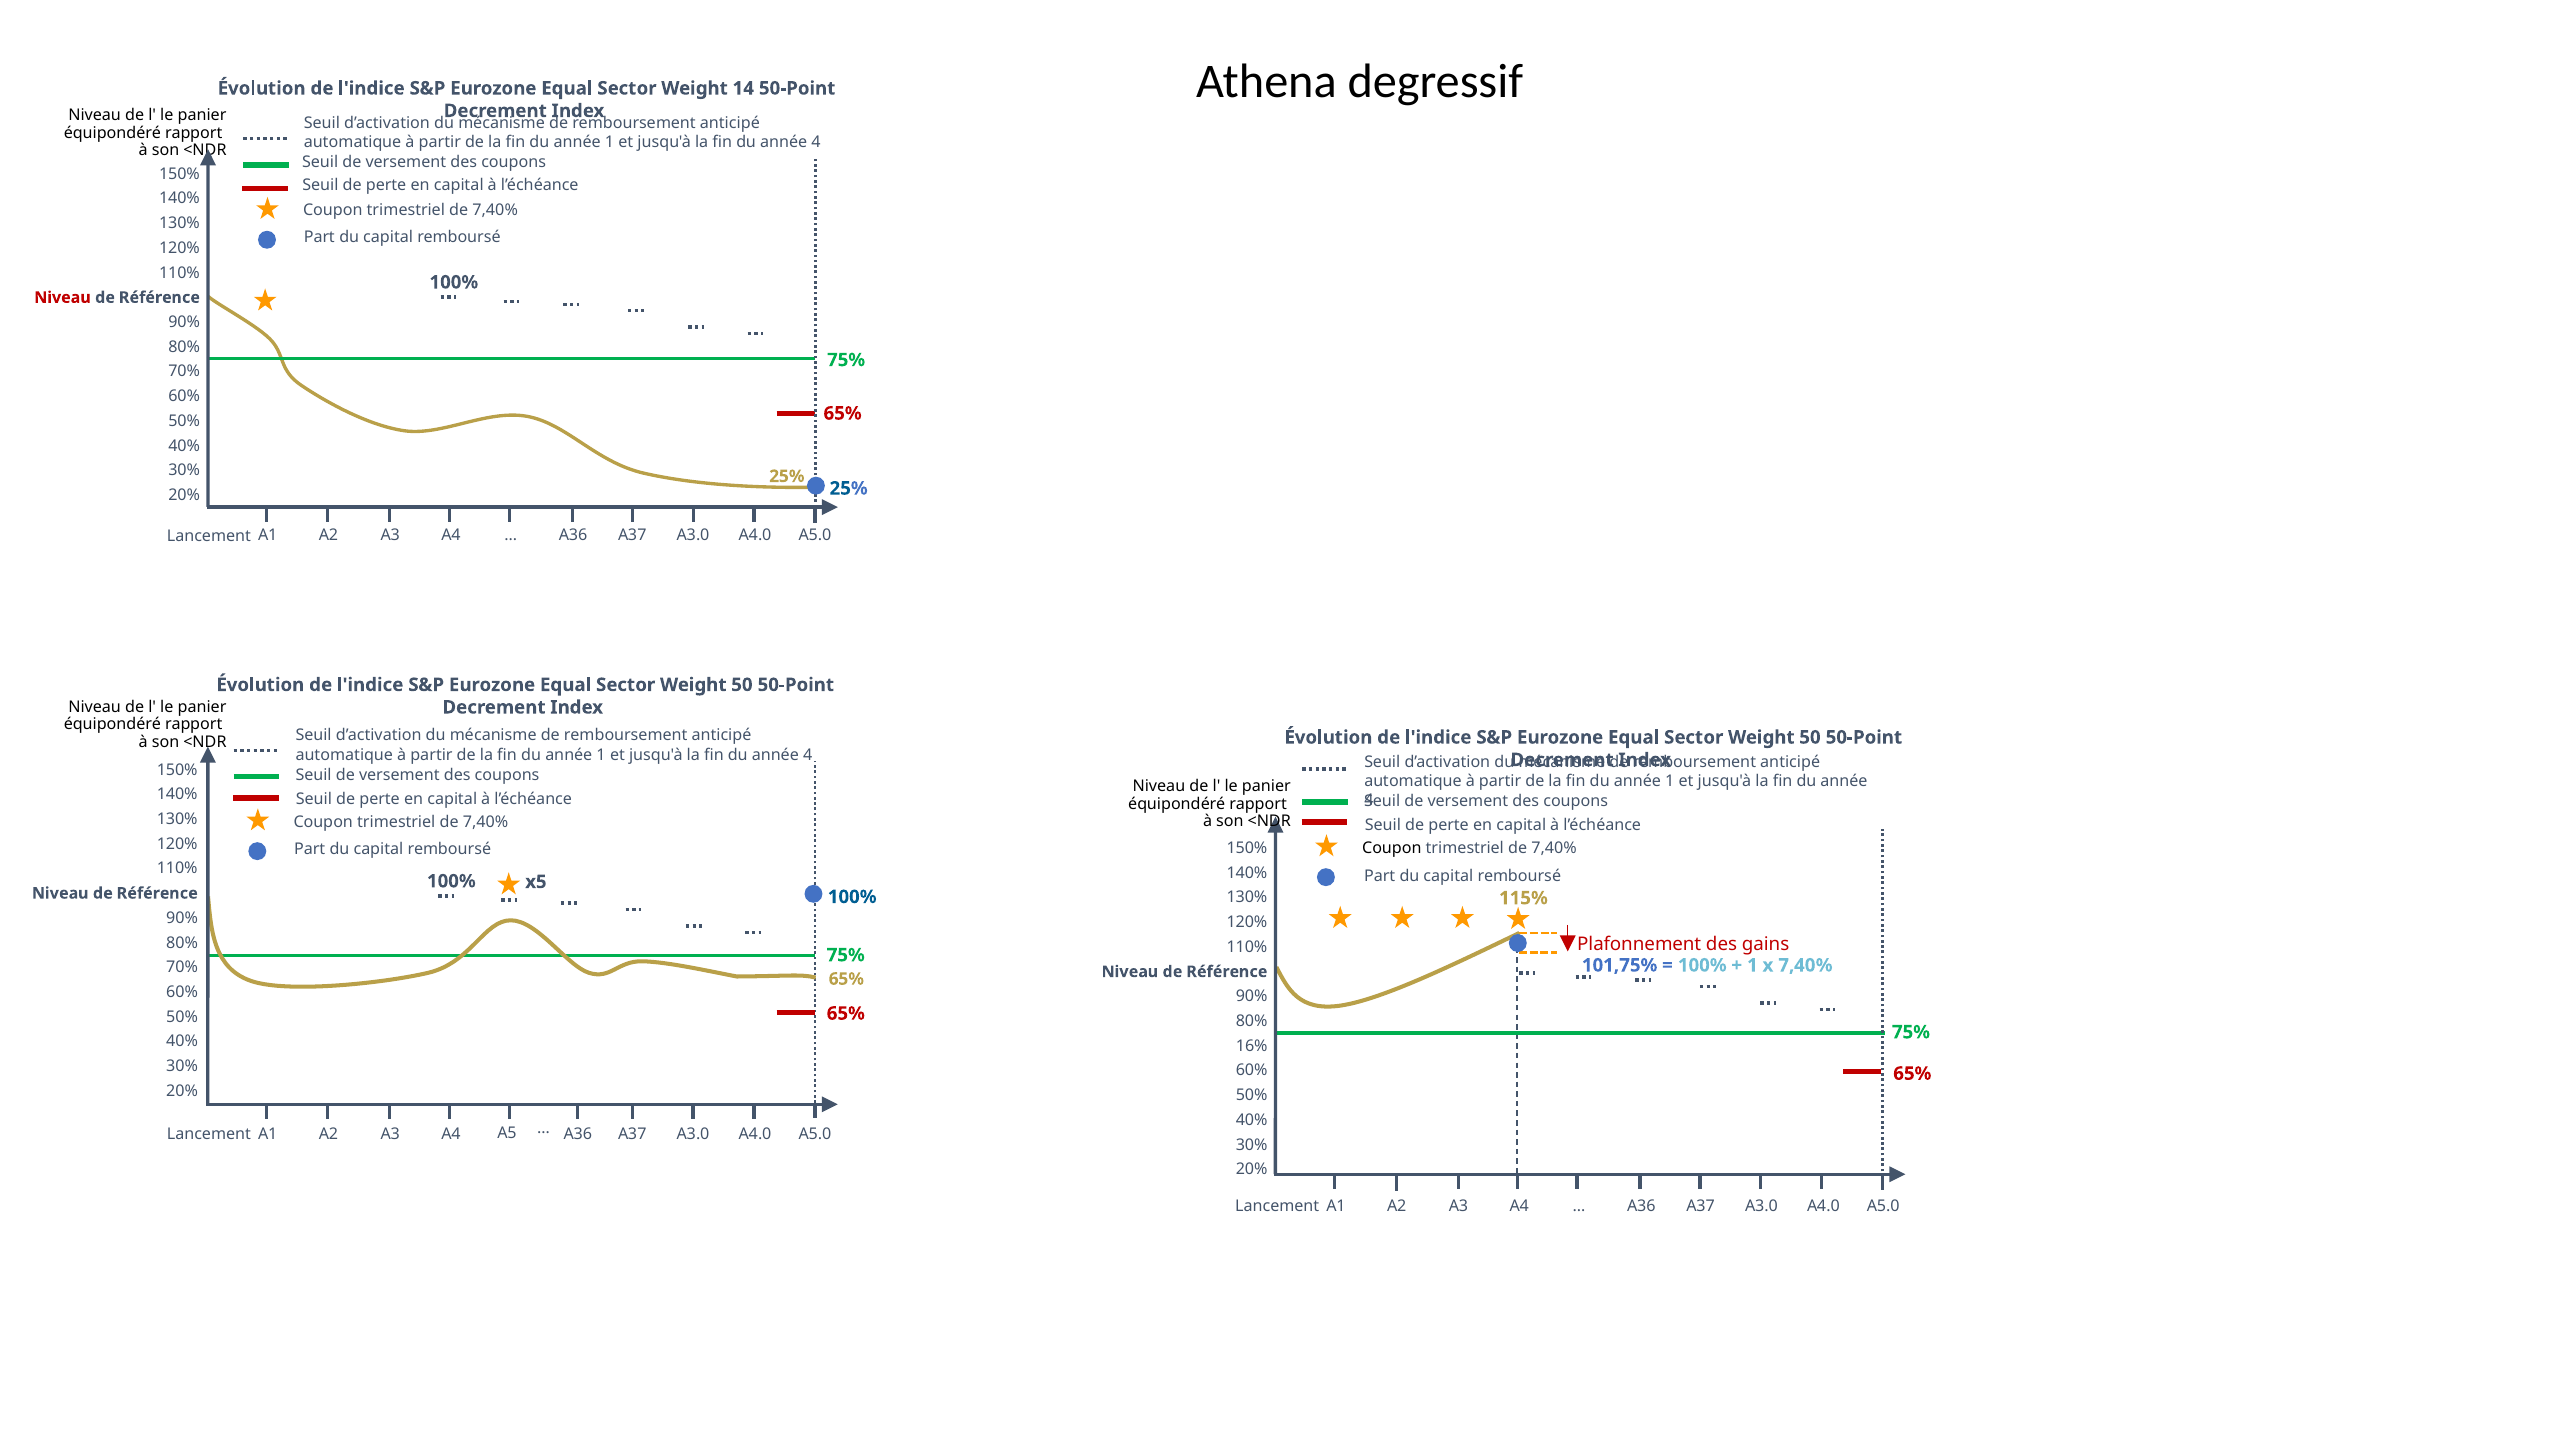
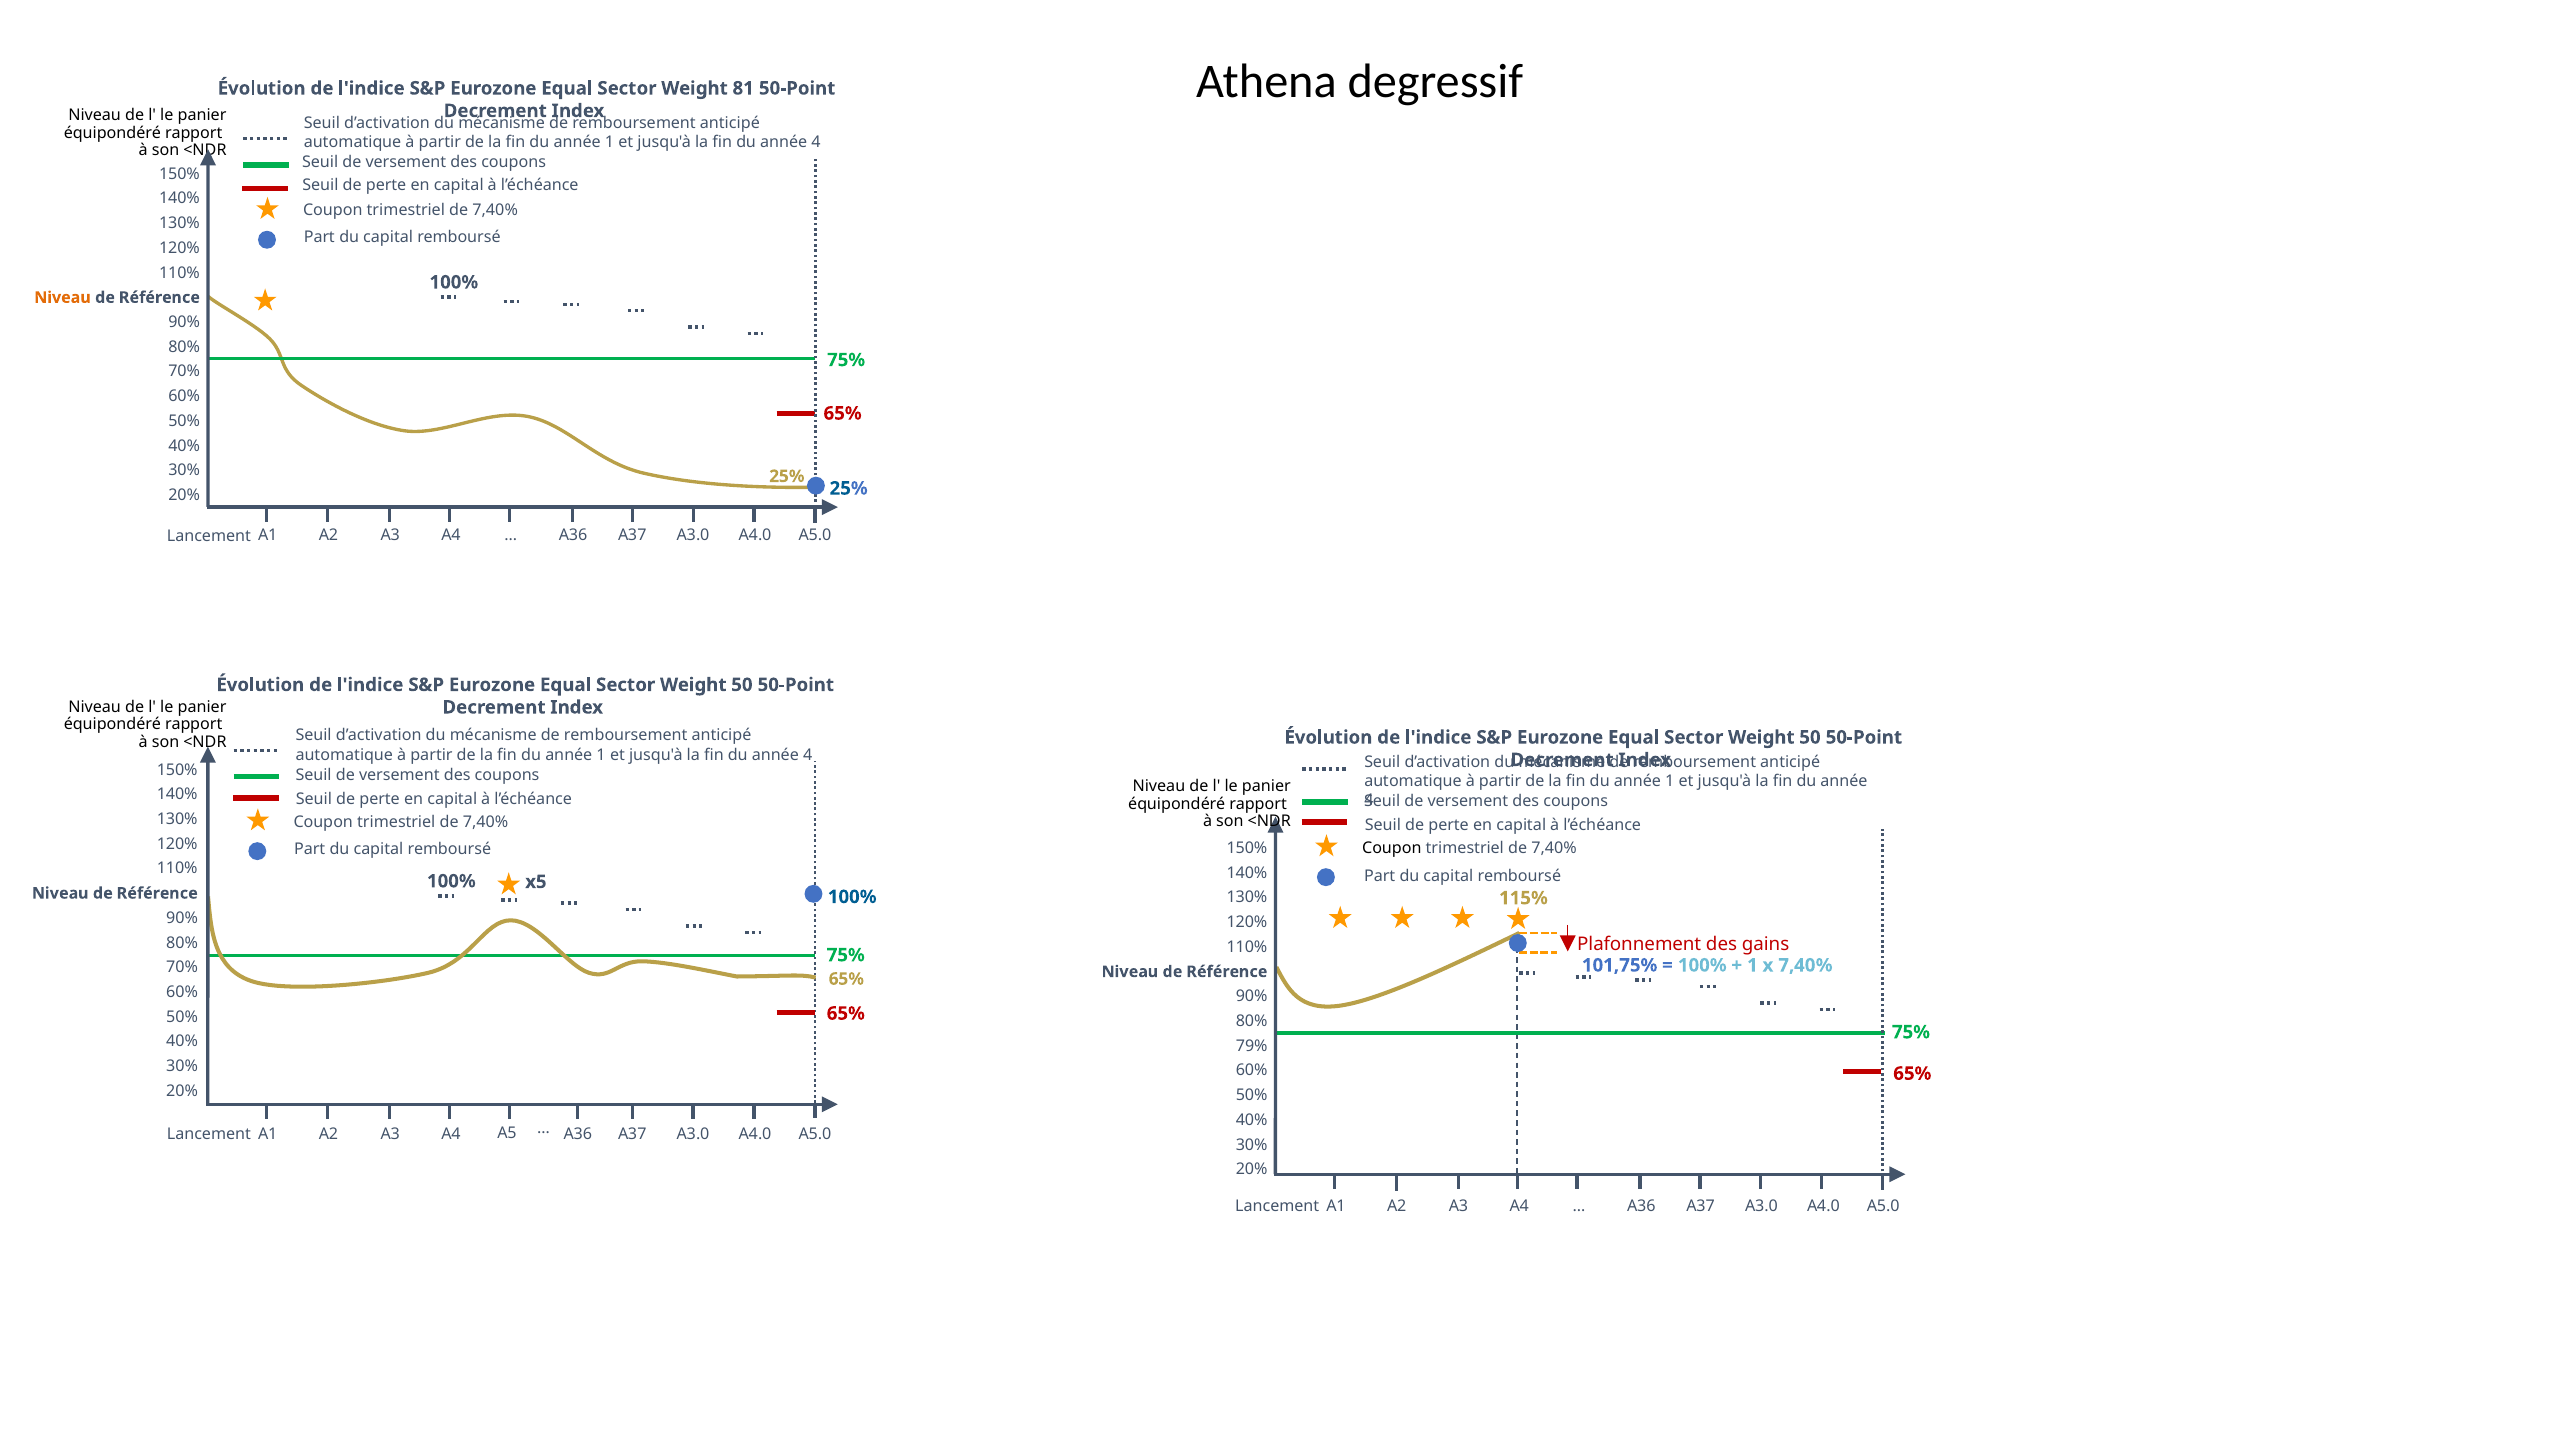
14: 14 -> 81
Niveau at (62, 297) colour: red -> orange
16%: 16% -> 79%
